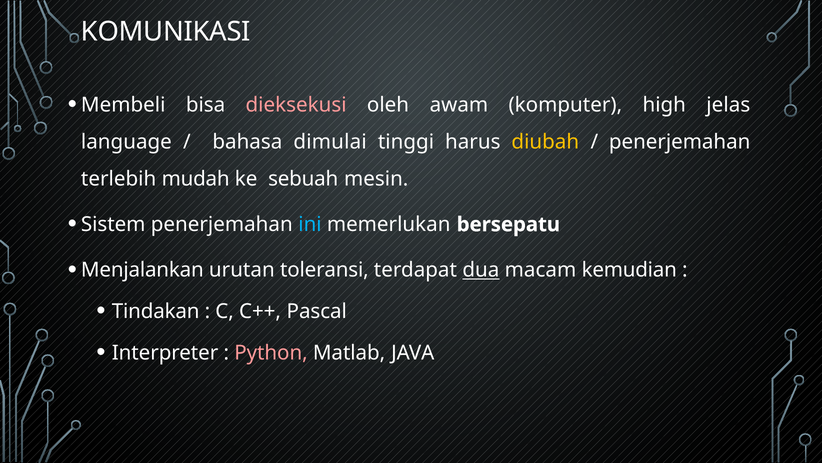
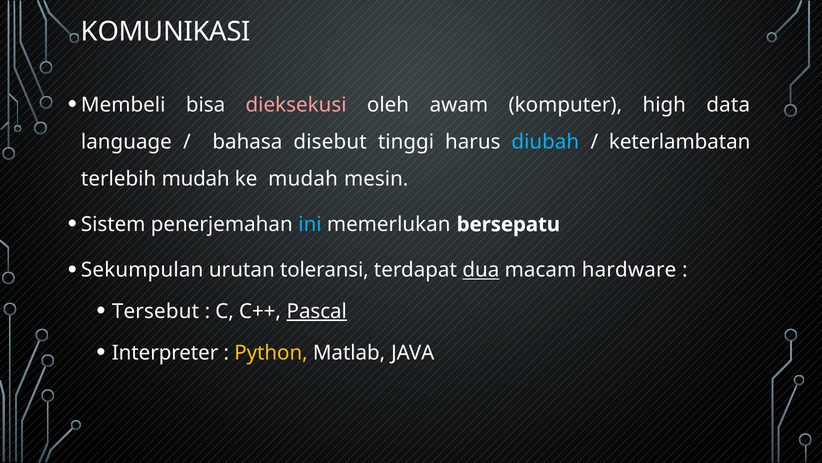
jelas: jelas -> data
dimulai: dimulai -> disebut
diubah colour: yellow -> light blue
penerjemahan at (680, 142): penerjemahan -> keterlambatan
ke sebuah: sebuah -> mudah
Menjalankan: Menjalankan -> Sekumpulan
kemudian: kemudian -> hardware
Tindakan: Tindakan -> Tersebut
Pascal underline: none -> present
Python colour: pink -> yellow
